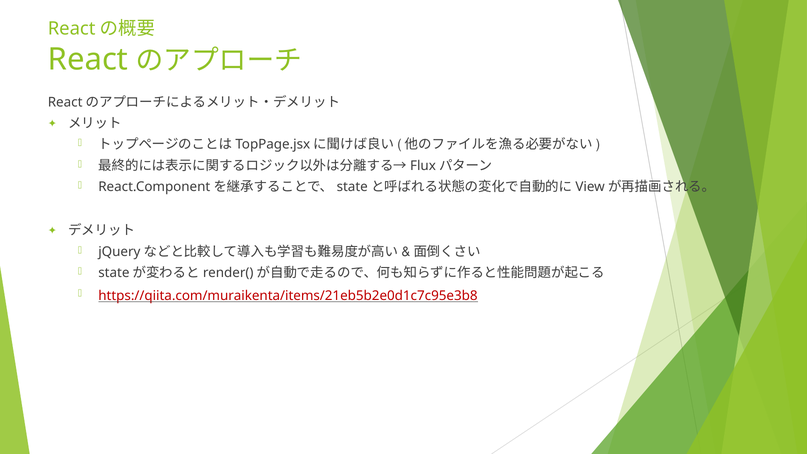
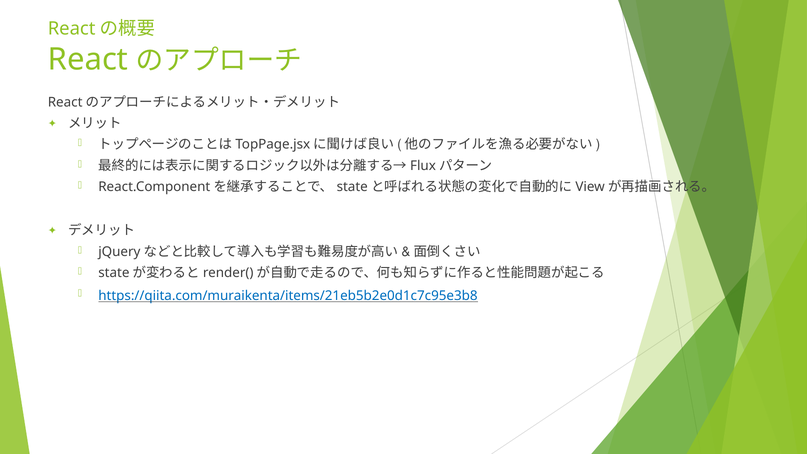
https://qiita.com/muraikenta/items/21eb5b2e0d1c7c95e3b8 colour: red -> blue
